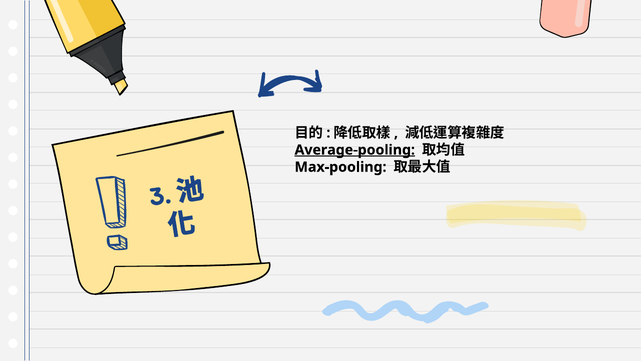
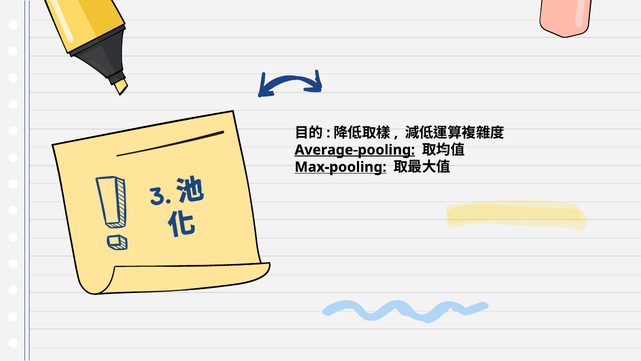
Max-pooling underline: none -> present
